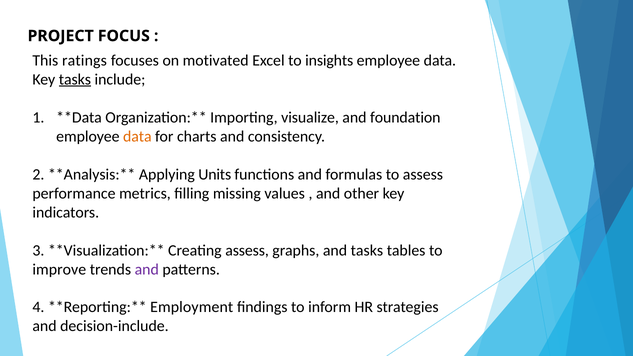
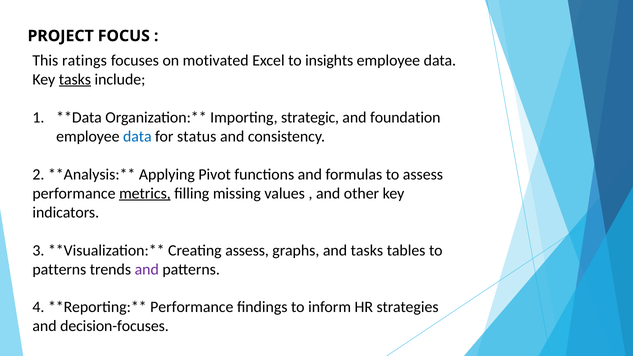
visualize: visualize -> strategic
data at (137, 136) colour: orange -> blue
charts: charts -> status
Units: Units -> Pivot
metrics underline: none -> present
improve at (59, 269): improve -> patterns
Employment at (192, 307): Employment -> Performance
decision-include: decision-include -> decision-focuses
